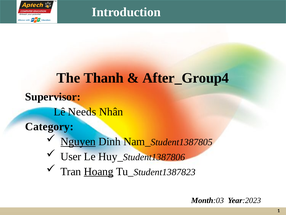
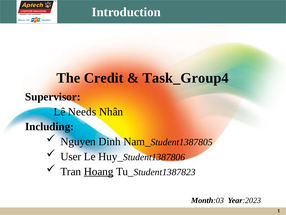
Thanh: Thanh -> Credit
After_Group4: After_Group4 -> Task_Group4
Category: Category -> Including
Nguyen underline: present -> none
